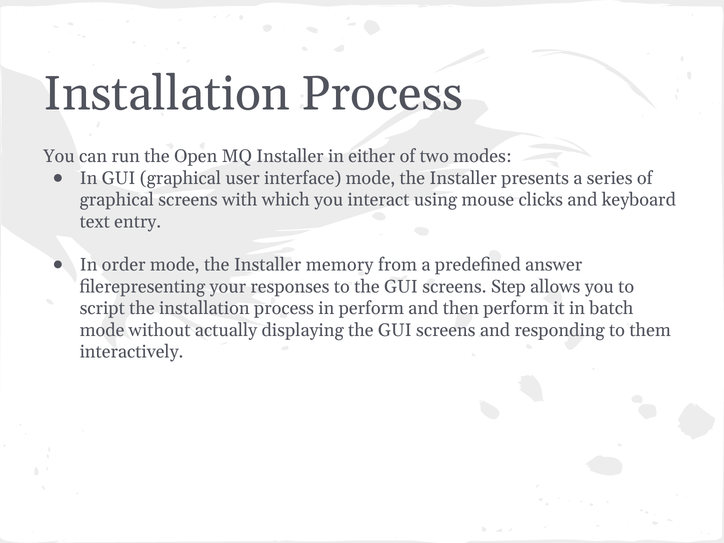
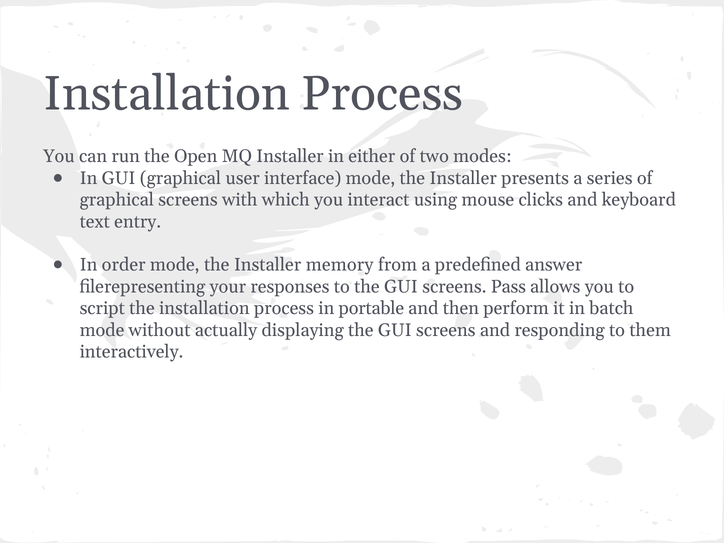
Step: Step -> Pass
in perform: perform -> portable
